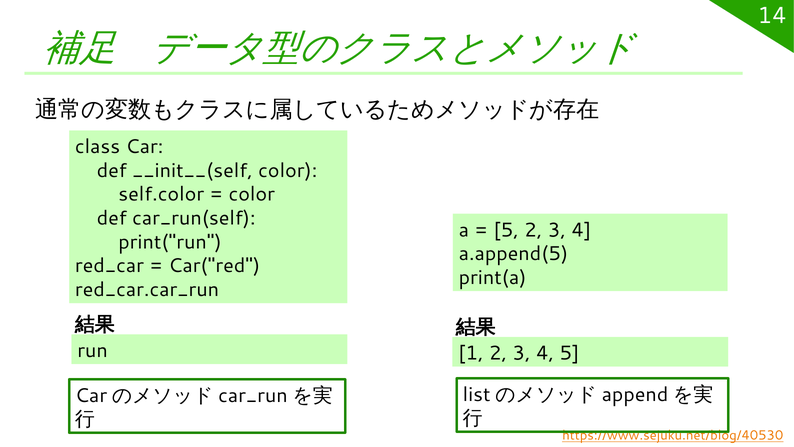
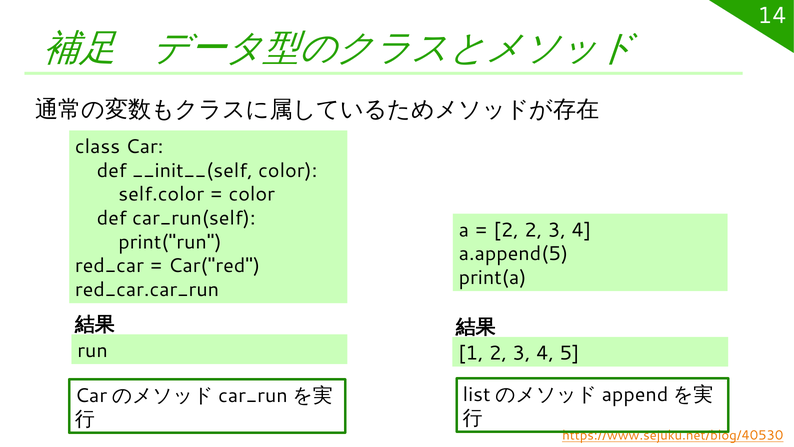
5 at (506, 230): 5 -> 2
